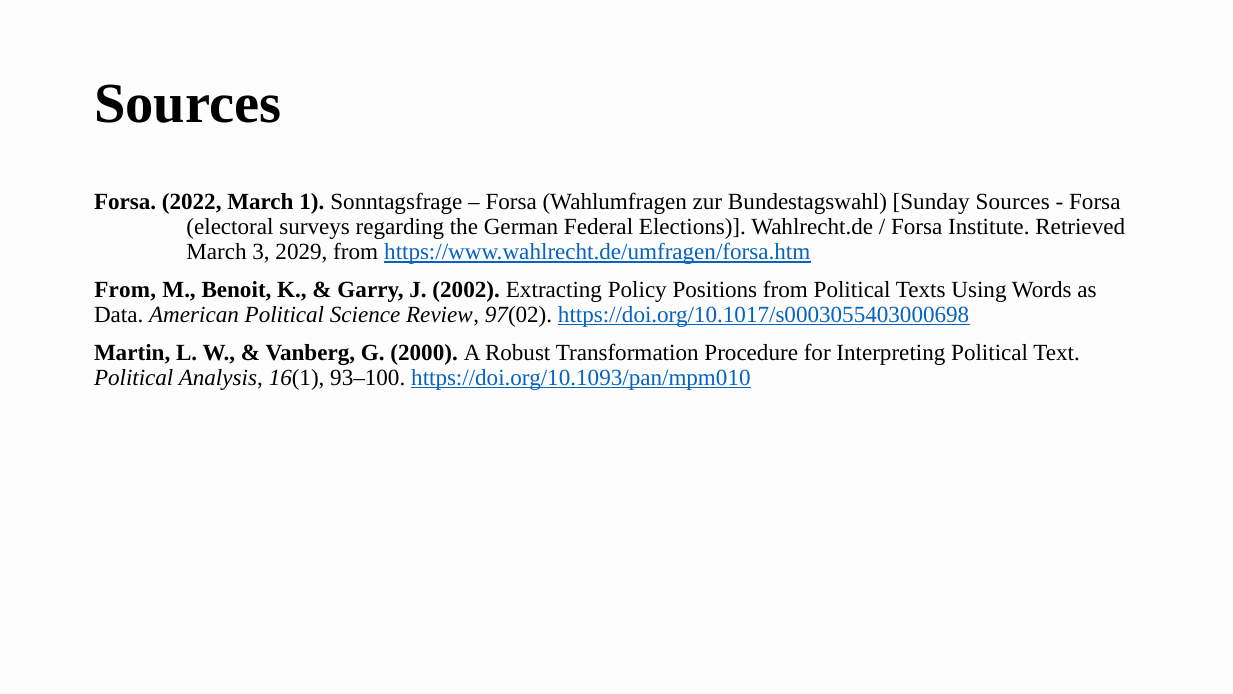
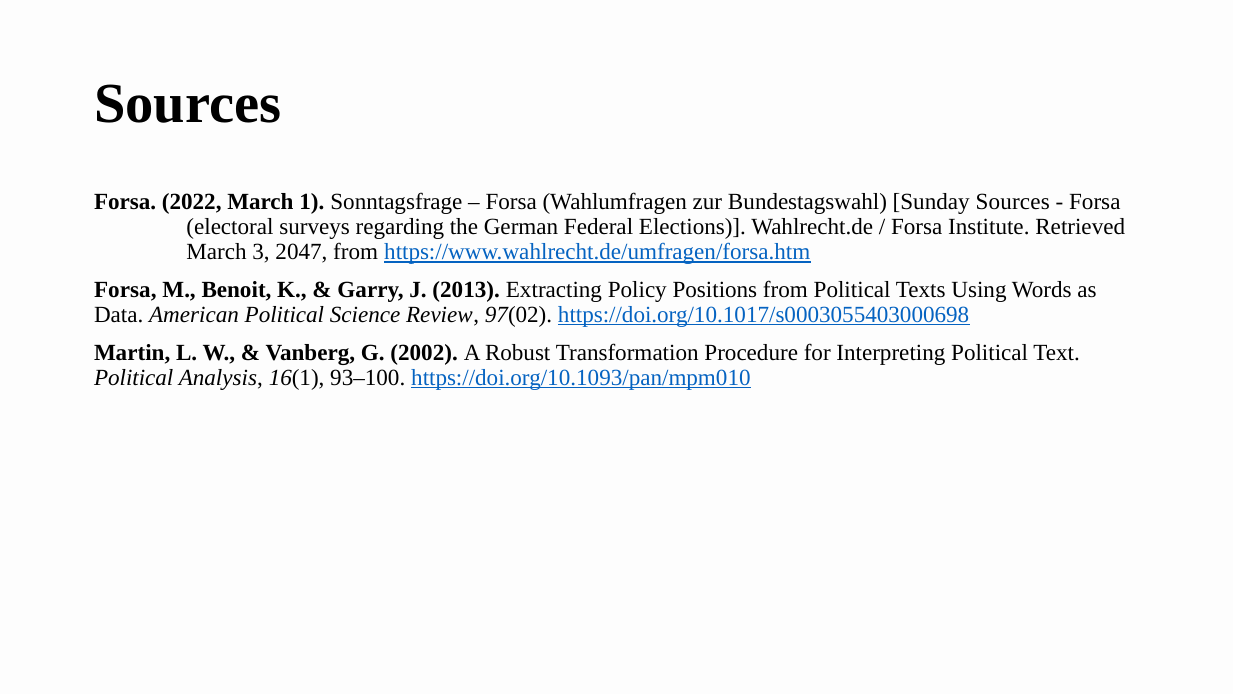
2029: 2029 -> 2047
From at (125, 289): From -> Forsa
2002: 2002 -> 2013
2000: 2000 -> 2002
